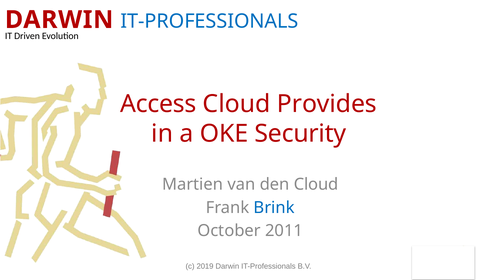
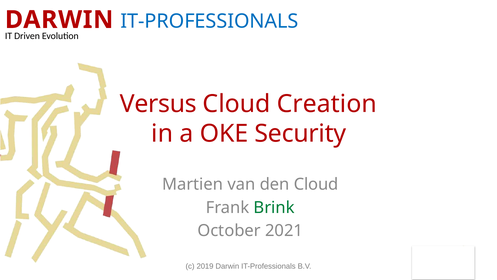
Access: Access -> Versus
Provides: Provides -> Creation
Brink colour: blue -> green
2011: 2011 -> 2021
